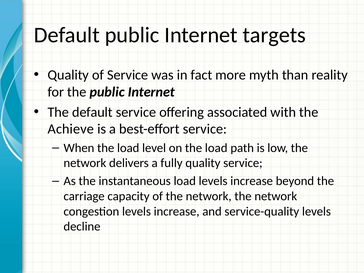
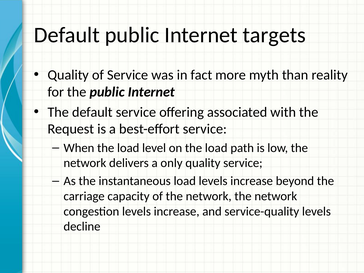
Achieve: Achieve -> Request
fully: fully -> only
